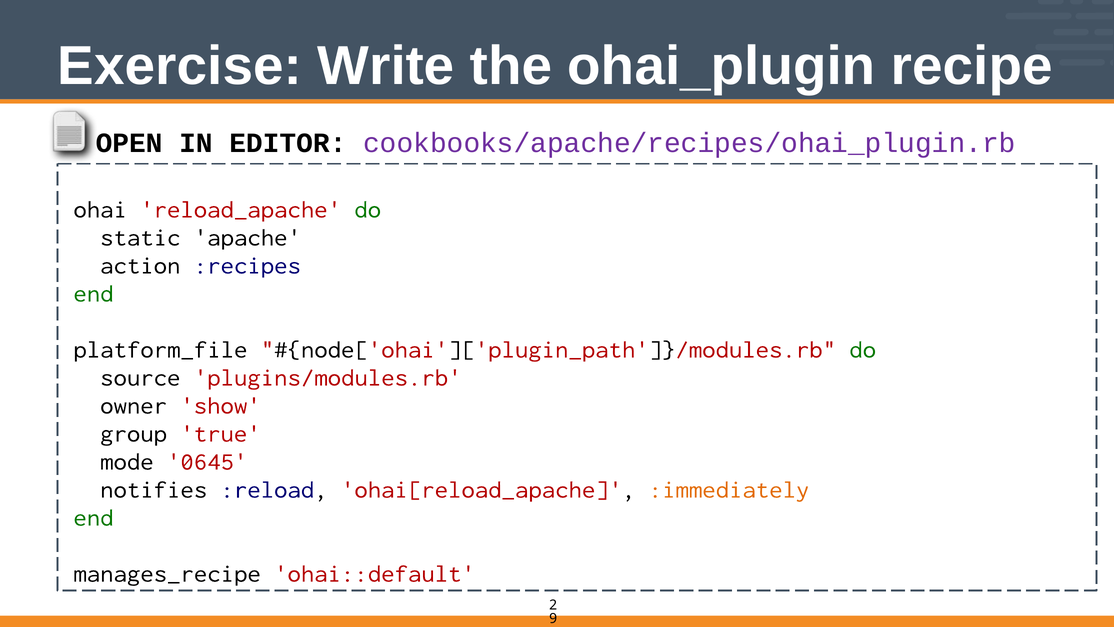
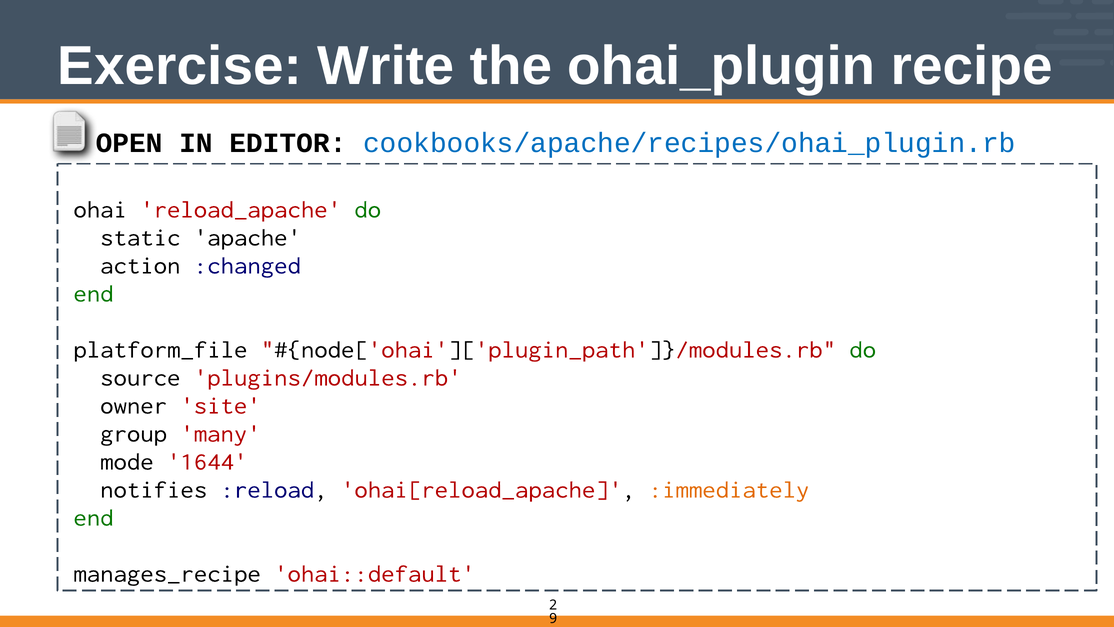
cookbooks/apache/recipes/ohai_plugin.rb colour: purple -> blue
:recipes: :recipes -> :changed
show: show -> site
true: true -> many
0645: 0645 -> 1644
